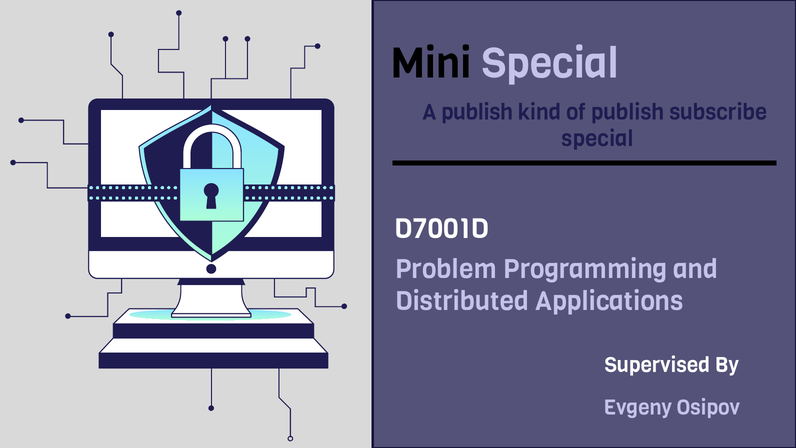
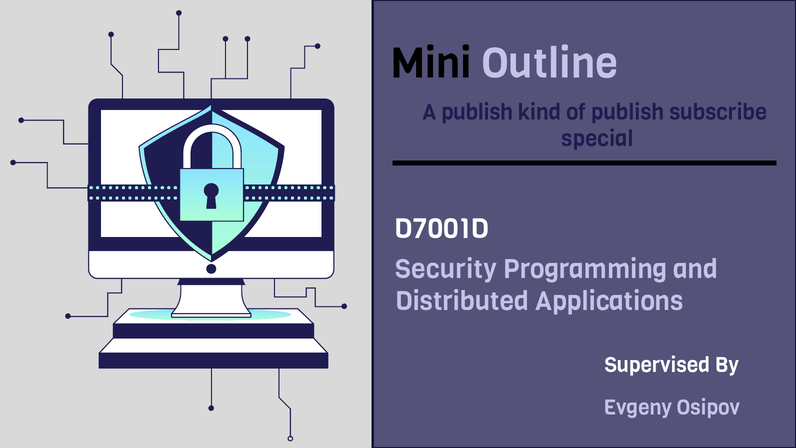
Mini Special: Special -> Outline
Problem: Problem -> Security
